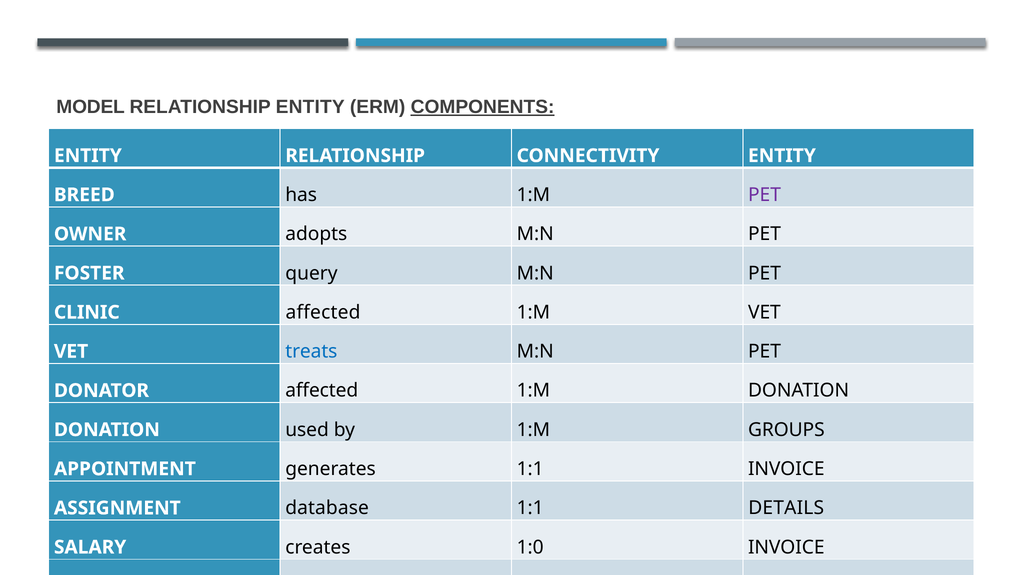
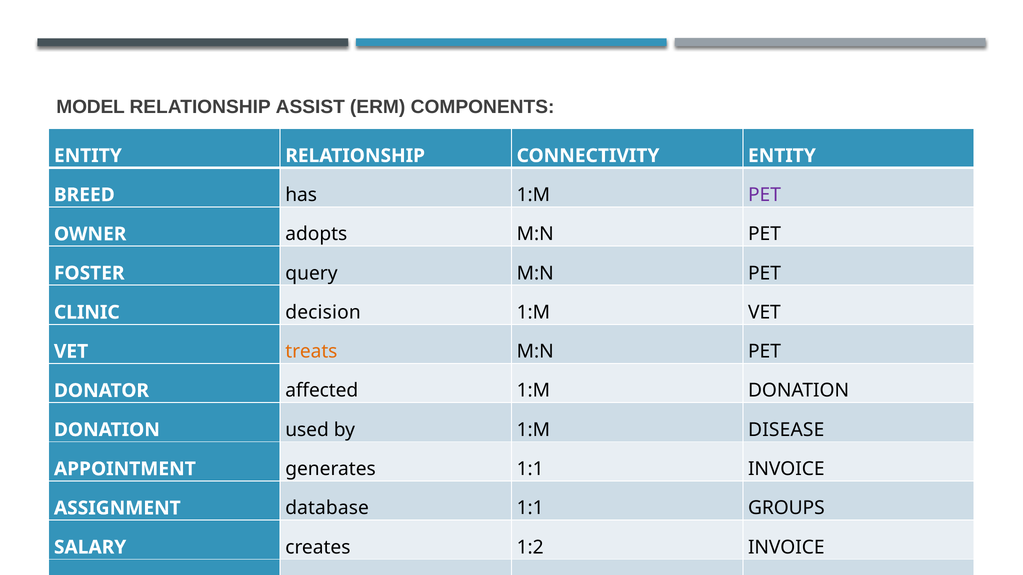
RELATIONSHIP ENTITY: ENTITY -> ASSIST
COMPONENTS underline: present -> none
affected at (323, 313): affected -> decision
treats colour: blue -> orange
GROUPS: GROUPS -> DISEASE
DETAILS: DETAILS -> GROUPS
1:0: 1:0 -> 1:2
